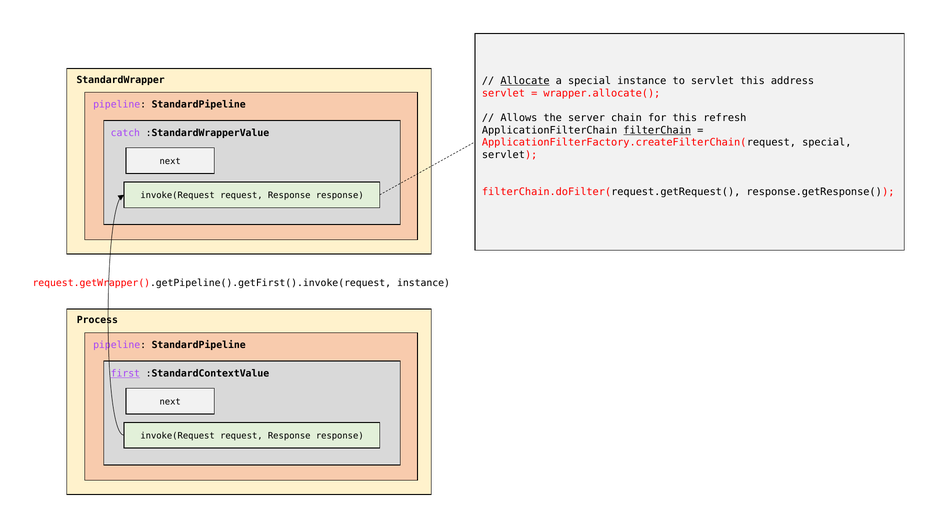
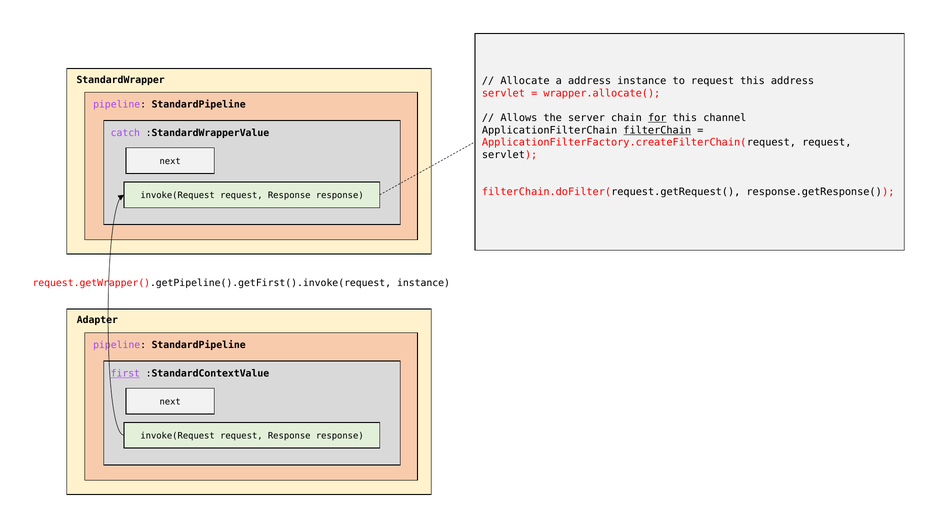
Allocate underline: present -> none
a special: special -> address
to servlet: servlet -> request
for underline: none -> present
refresh: refresh -> channel
ApplicationFilterFactory.createFilterChain(request special: special -> request
Process: Process -> Adapter
